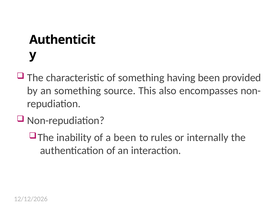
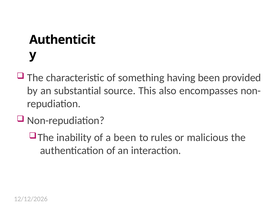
an something: something -> substantial
internally: internally -> malicious
